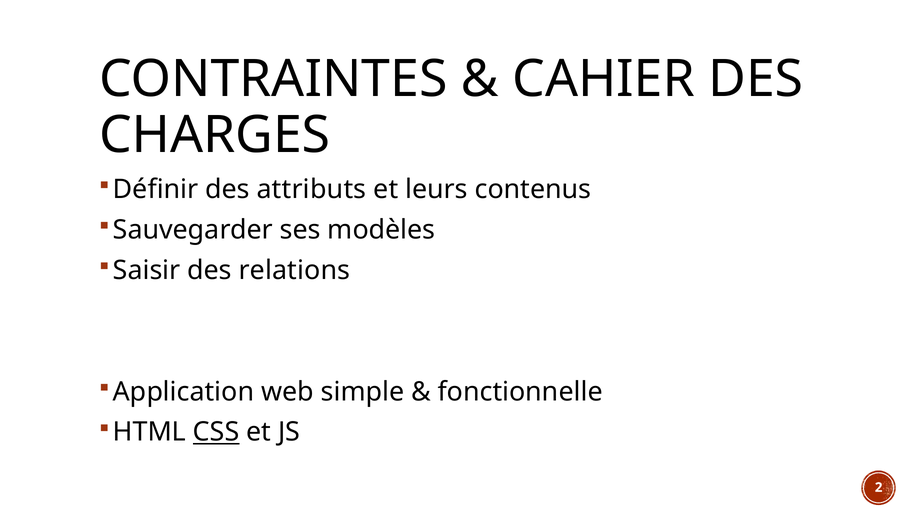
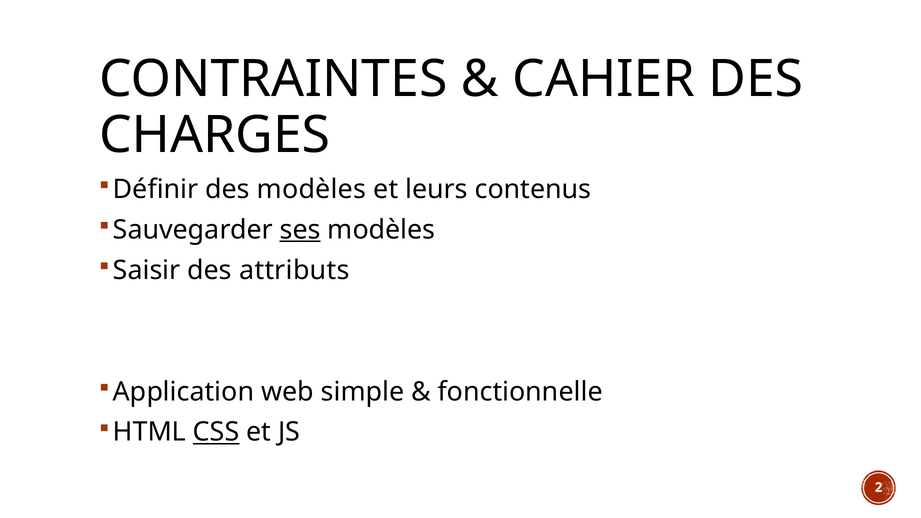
des attributs: attributs -> modèles
ses underline: none -> present
relations: relations -> attributs
